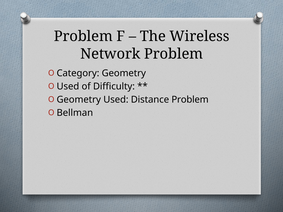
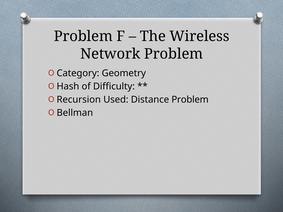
Used at (68, 87): Used -> Hash
Geometry at (79, 100): Geometry -> Recursion
